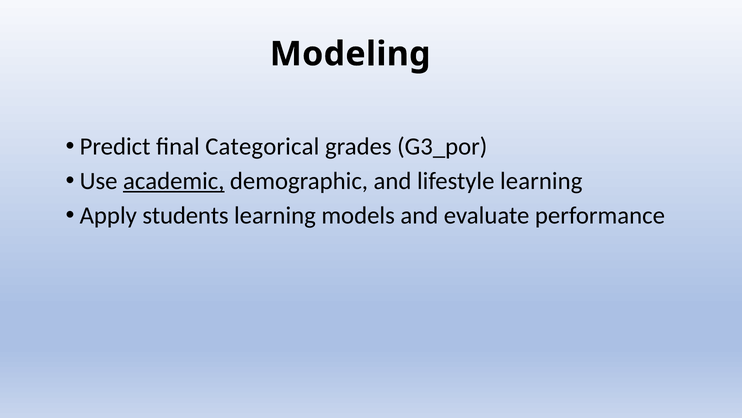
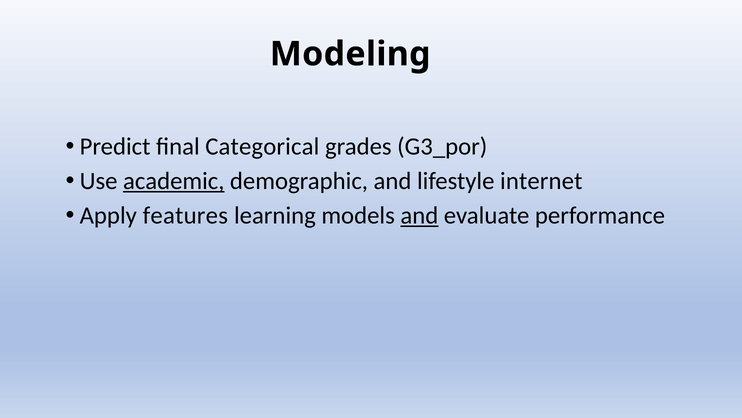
lifestyle learning: learning -> internet
students: students -> features
and at (419, 215) underline: none -> present
